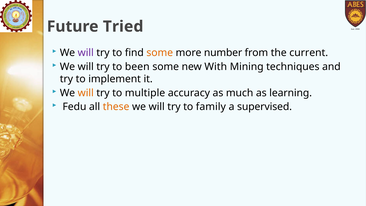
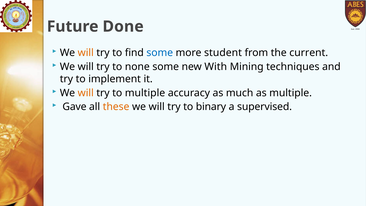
Tried: Tried -> Done
will at (86, 53) colour: purple -> orange
some at (160, 53) colour: orange -> blue
number: number -> student
been: been -> none
as learning: learning -> multiple
Fedu: Fedu -> Gave
family: family -> binary
